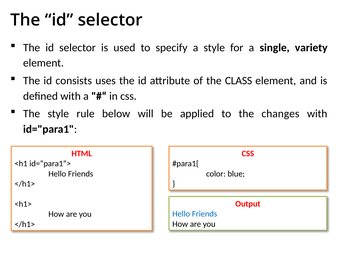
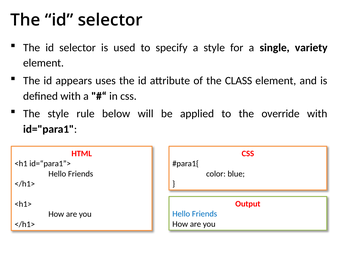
consists: consists -> appears
changes: changes -> override
